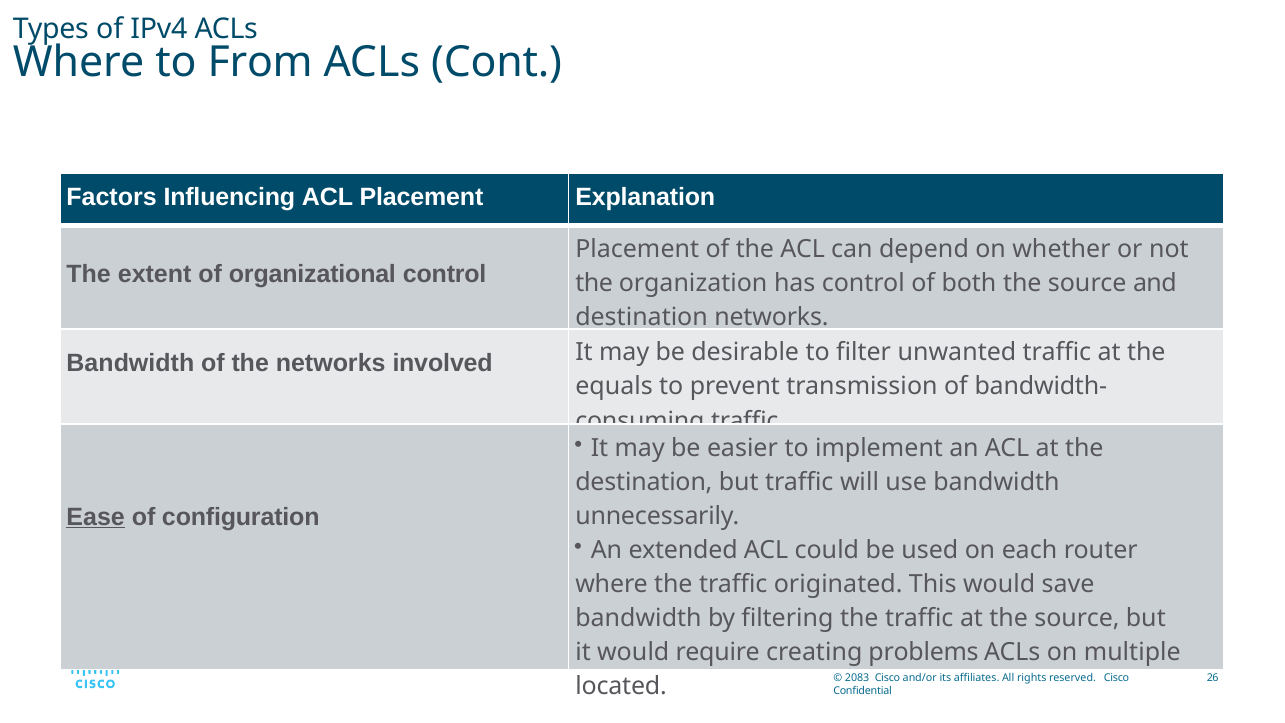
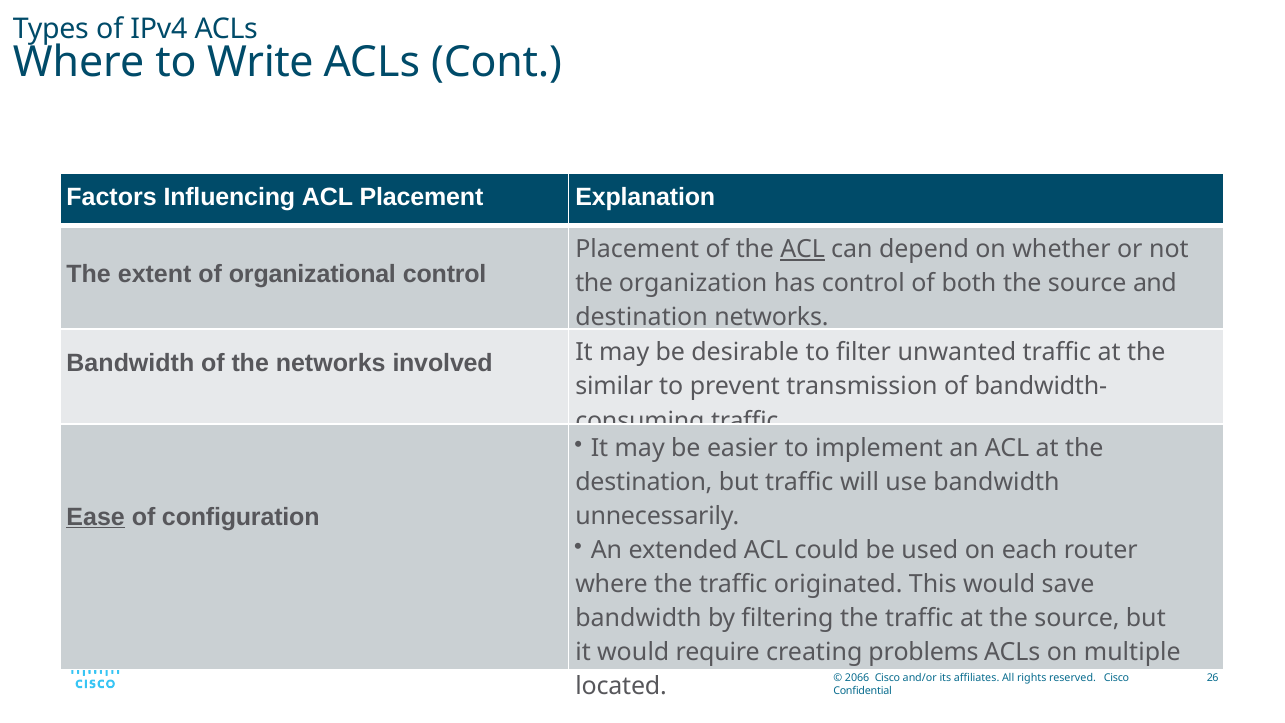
From: From -> Write
ACL at (803, 249) underline: none -> present
equals: equals -> similar
2083: 2083 -> 2066
